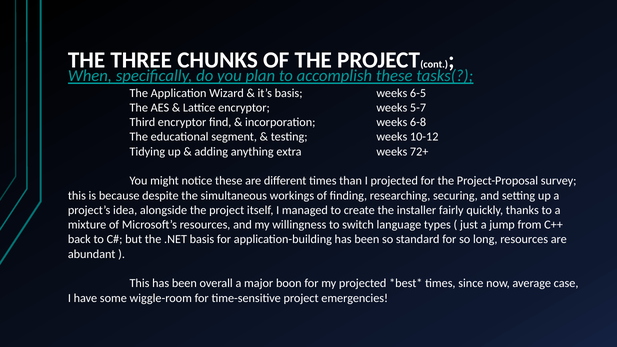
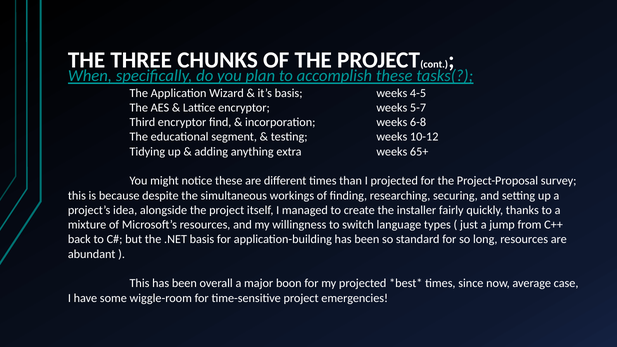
6-5: 6-5 -> 4-5
72+: 72+ -> 65+
